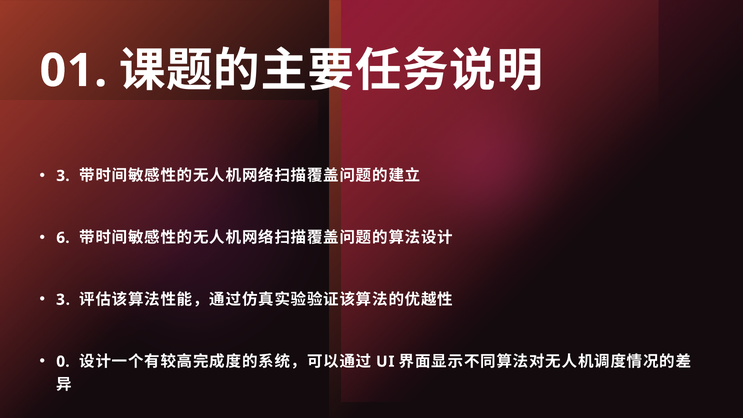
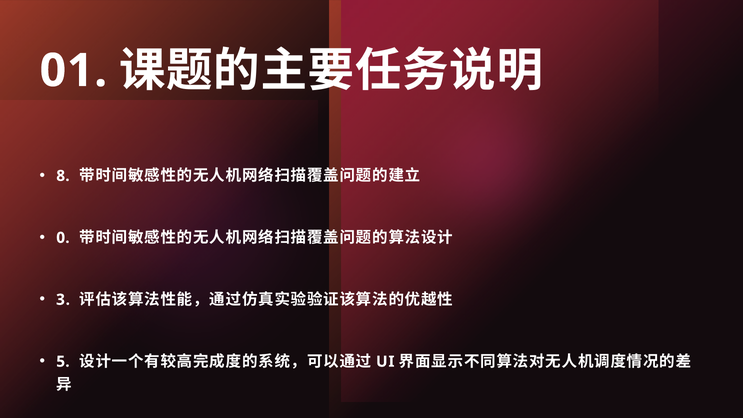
3 at (63, 176): 3 -> 8
6: 6 -> 0
0: 0 -> 5
